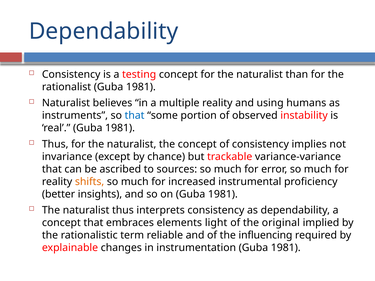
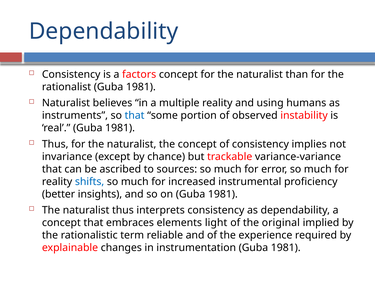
testing: testing -> factors
shifts colour: orange -> blue
influencing: influencing -> experience
